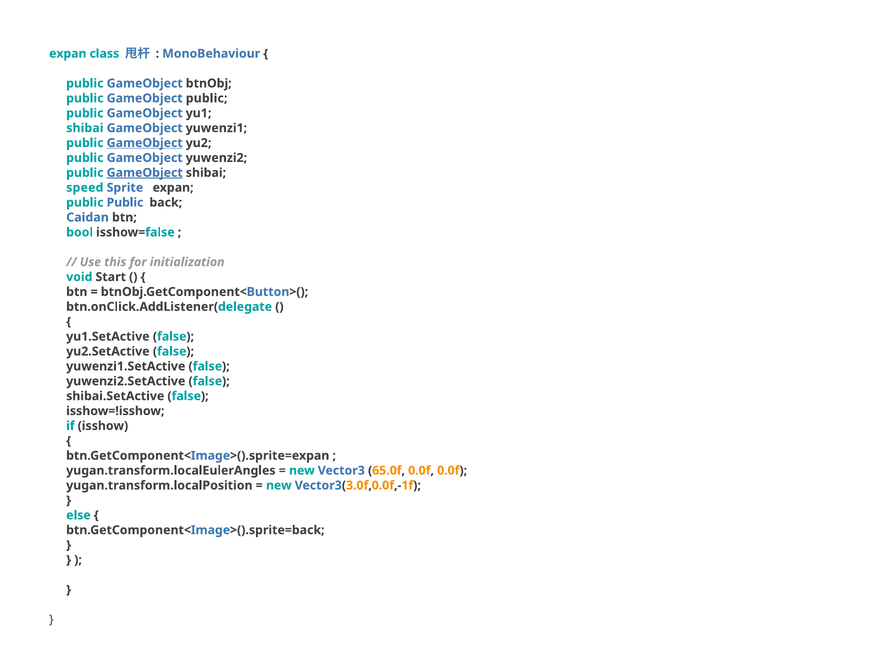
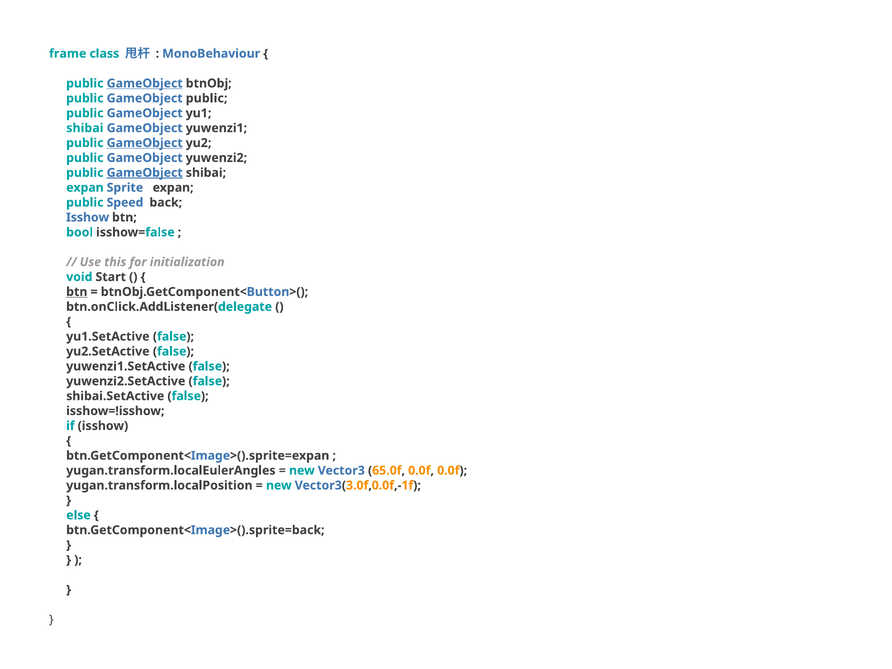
expan at (68, 54): expan -> frame
GameObject at (145, 83) underline: none -> present
speed at (85, 188): speed -> expan
Public at (125, 203): Public -> Speed
Caidan at (88, 217): Caidan -> Isshow
btn at (77, 292) underline: none -> present
